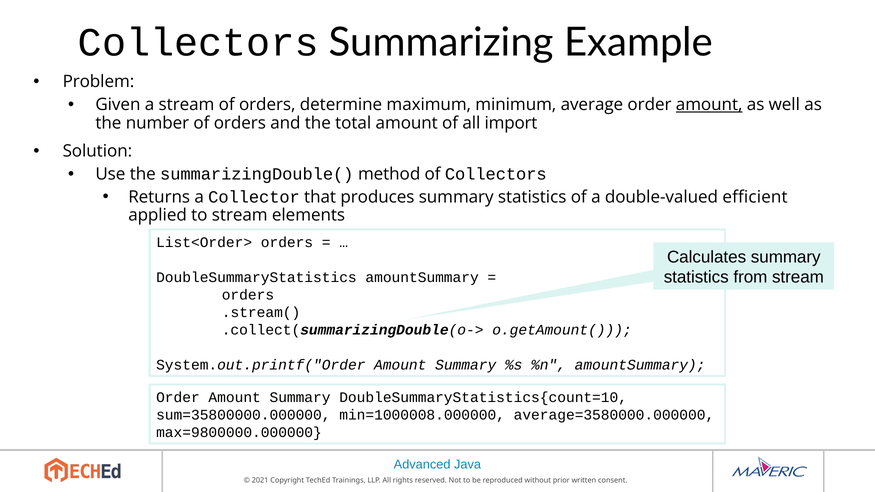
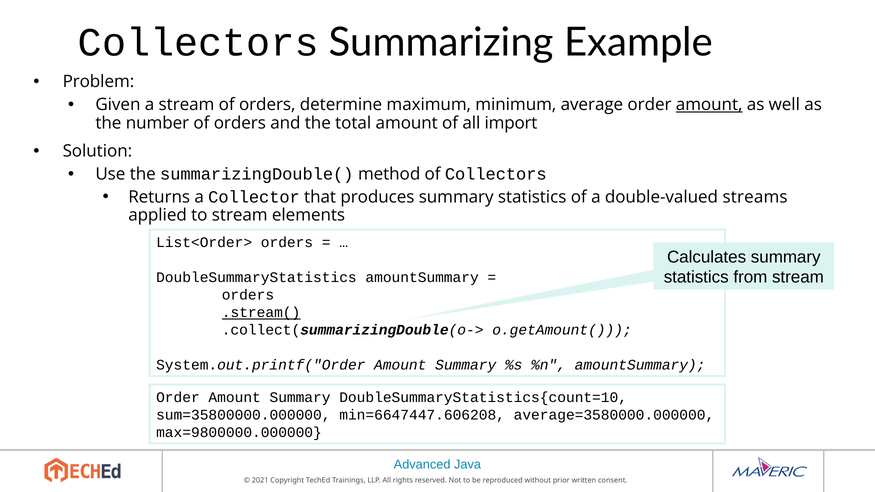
efficient: efficient -> streams
.stream( underline: none -> present
min=1000008.000000: min=1000008.000000 -> min=6647447.606208
